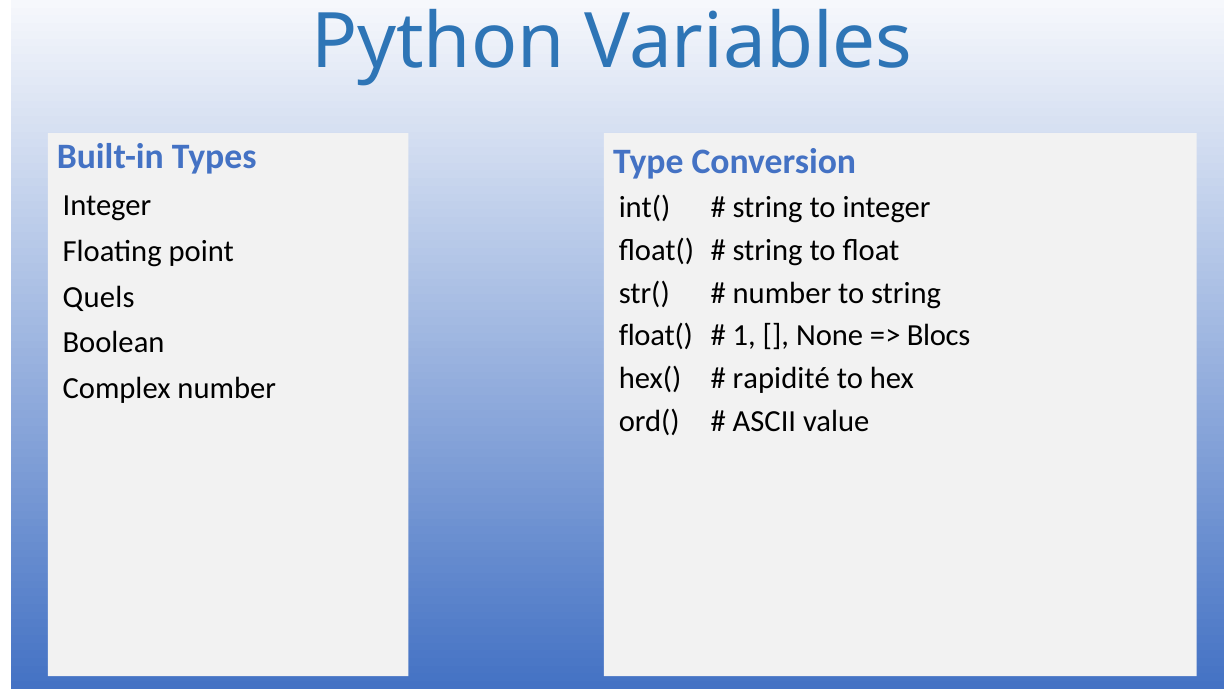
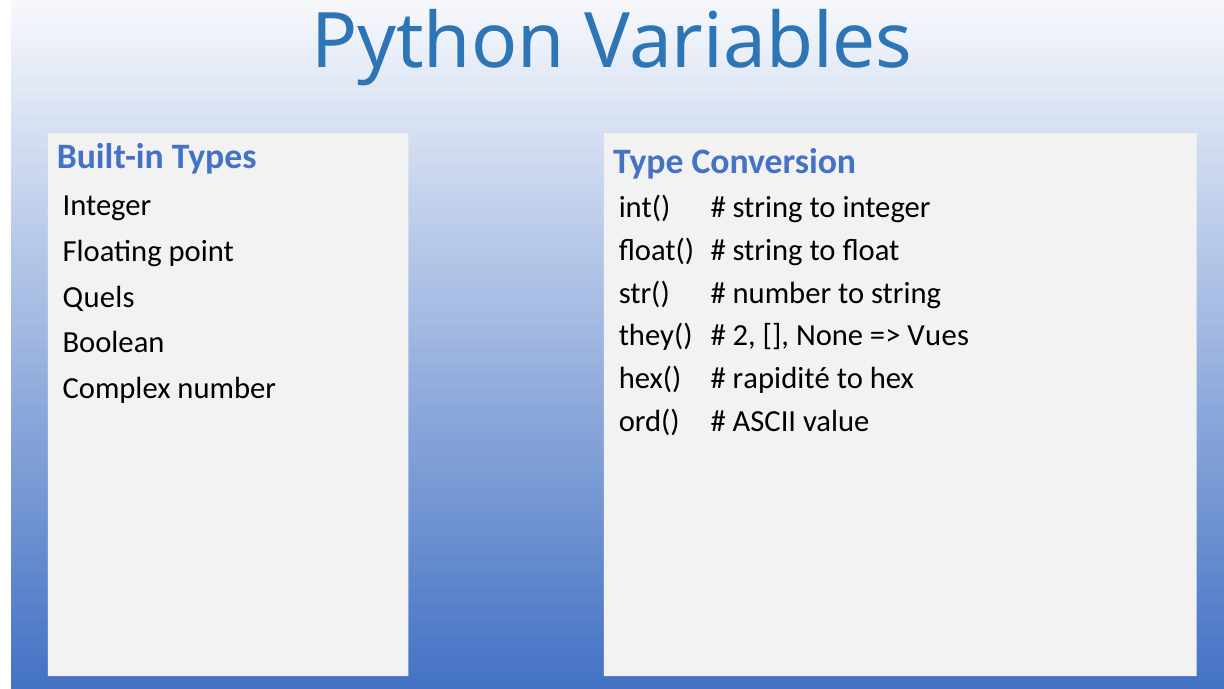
float( at (656, 336): float( -> they(
1: 1 -> 2
Blocs: Blocs -> Vues
